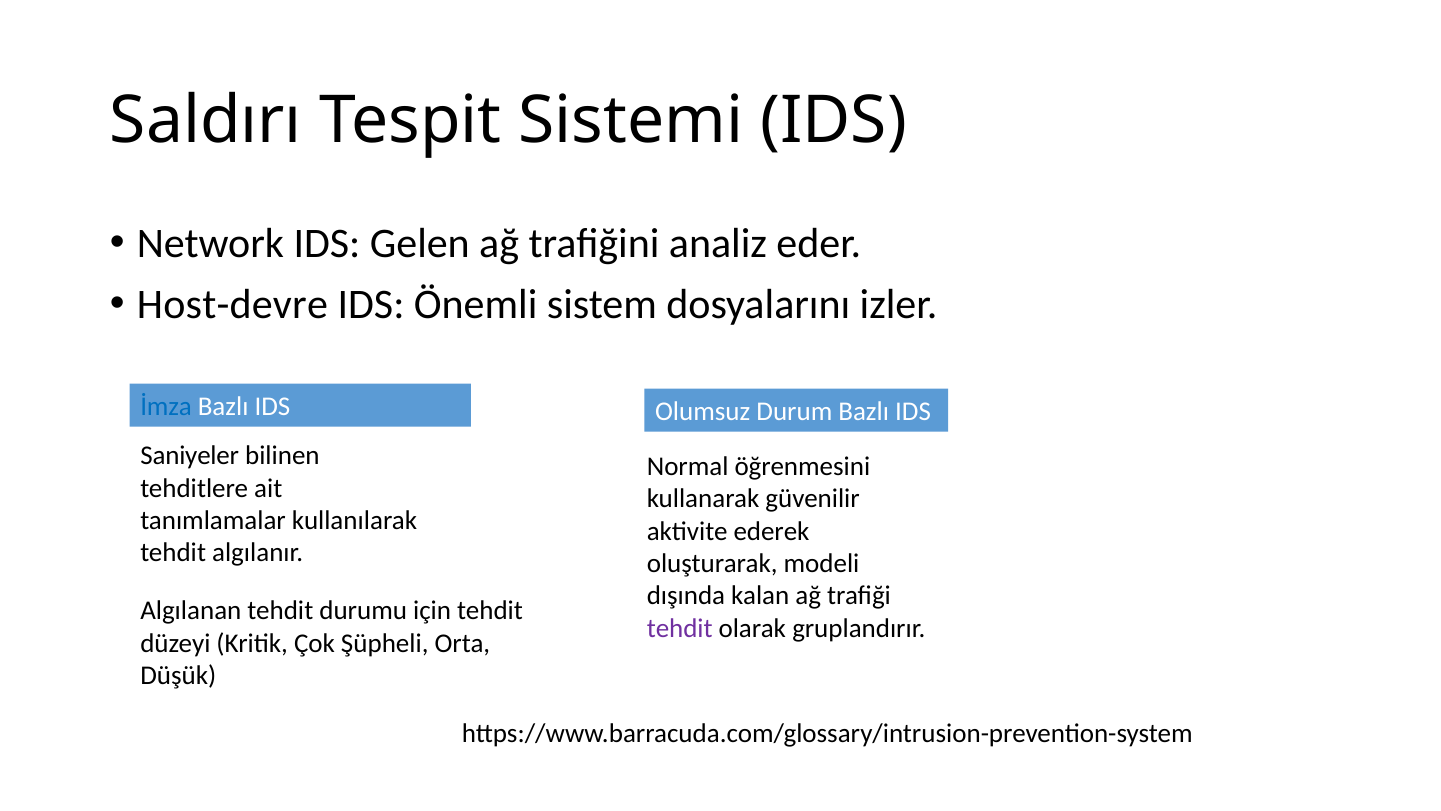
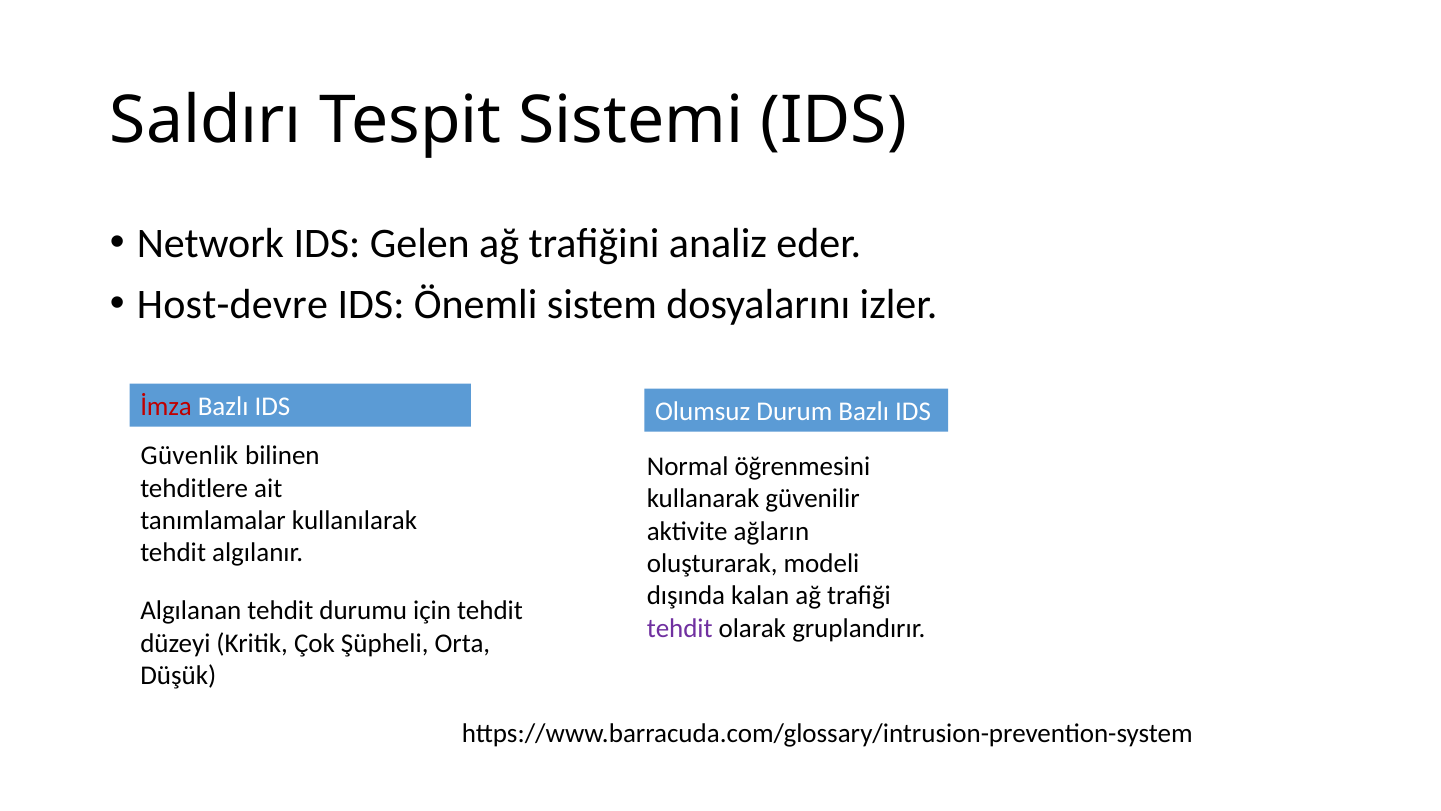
İmza colour: blue -> red
Saniyeler: Saniyeler -> Güvenlik
ederek: ederek -> ağların
